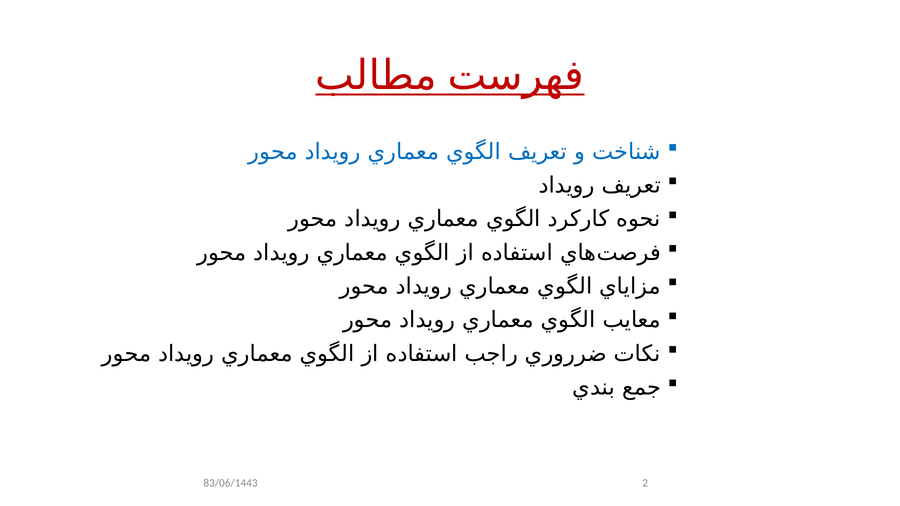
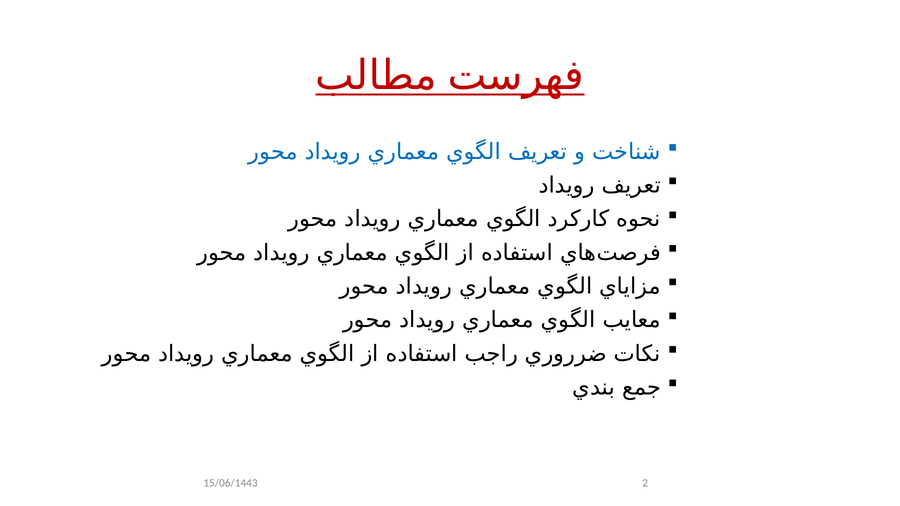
83/06/1443: 83/06/1443 -> 15/06/1443
